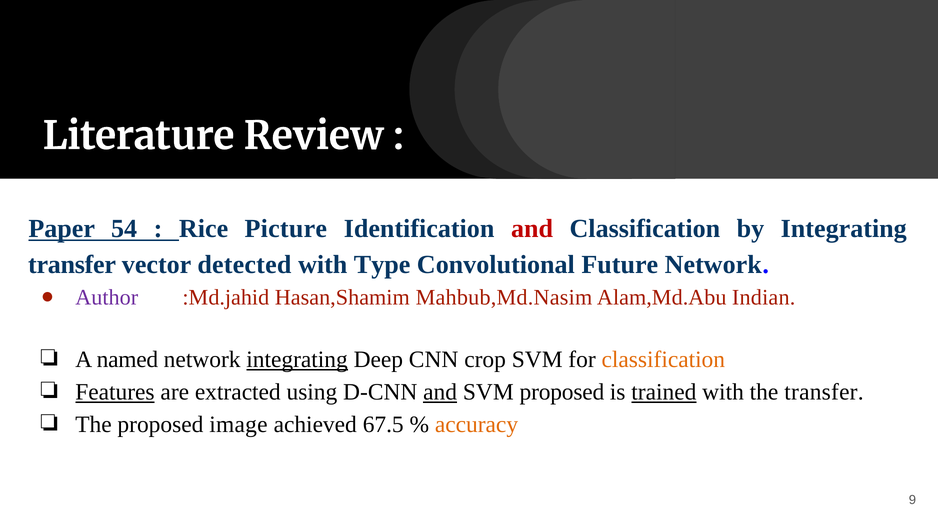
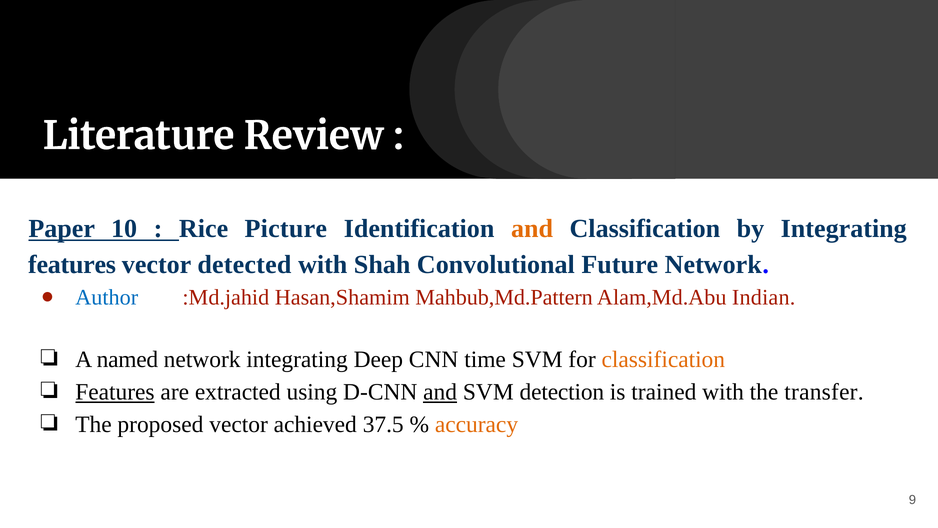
54: 54 -> 10
and at (532, 229) colour: red -> orange
transfer at (72, 265): transfer -> features
Type: Type -> Shah
Author colour: purple -> blue
Mahbub,Md.Nasim: Mahbub,Md.Nasim -> Mahbub,Md.Pattern
integrating at (297, 359) underline: present -> none
crop: crop -> time
SVM proposed: proposed -> detection
trained underline: present -> none
proposed image: image -> vector
67.5: 67.5 -> 37.5
